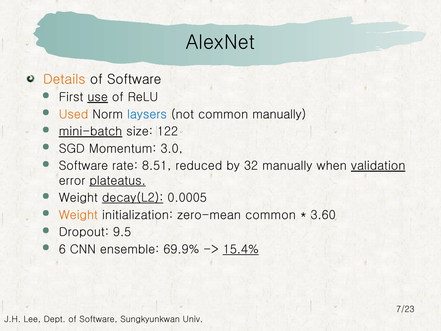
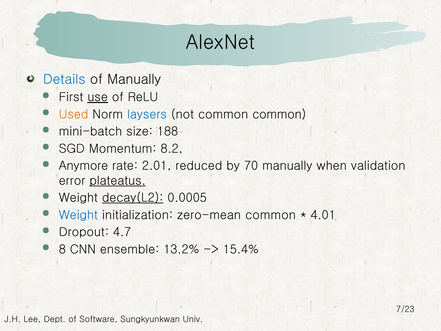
Details colour: orange -> blue
Software at (134, 79): Software -> Manually
common manually: manually -> common
mini-batch underline: present -> none
122: 122 -> 188
3.0: 3.0 -> 8.2
Software at (83, 166): Software -> Anymore
8.51: 8.51 -> 2.01
32: 32 -> 70
validation underline: present -> none
Weight at (78, 215) colour: orange -> blue
3.60: 3.60 -> 4.01
9.5: 9.5 -> 4.7
6: 6 -> 8
69.9%: 69.9% -> 13.2%
15.4% underline: present -> none
